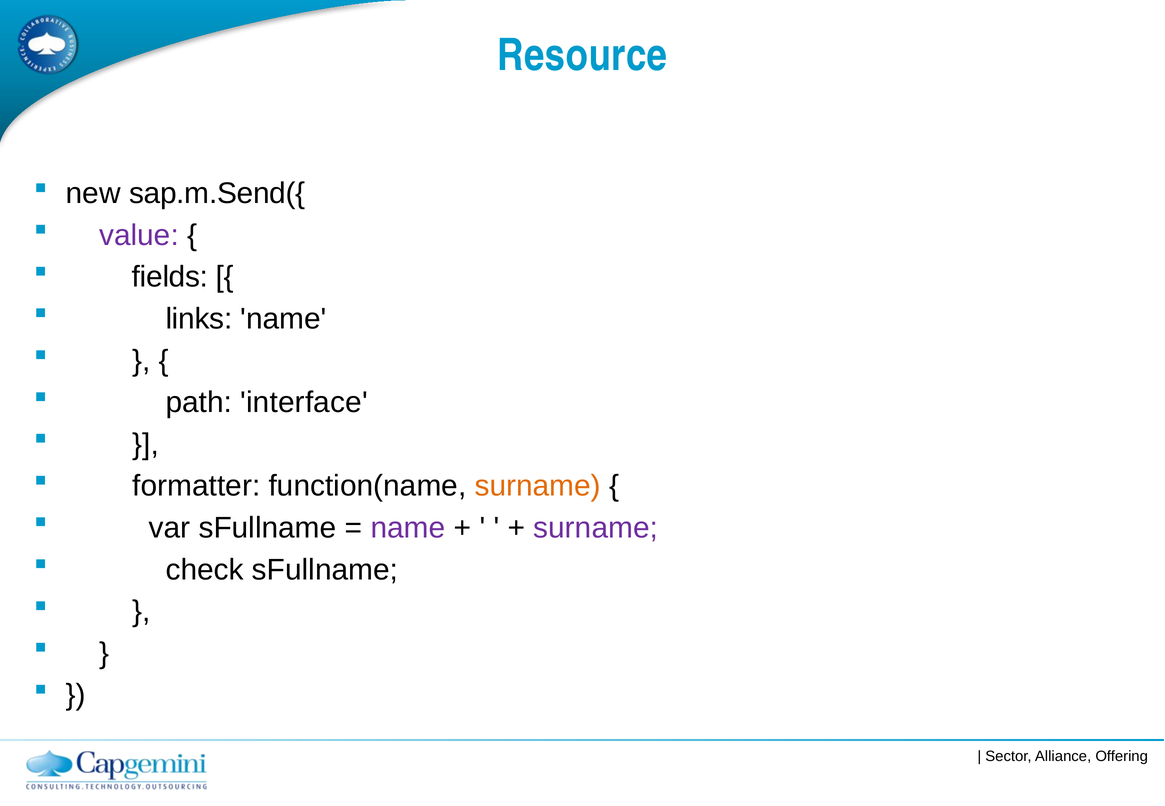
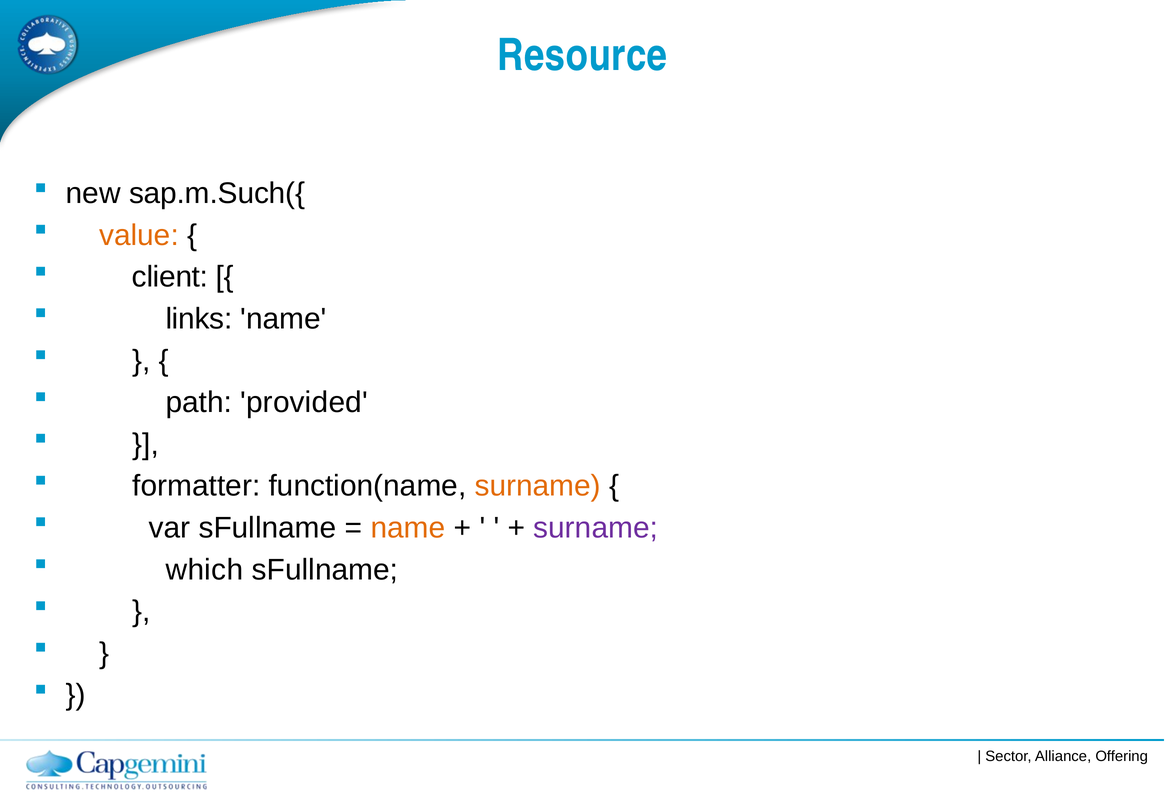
sap.m.Send({: sap.m.Send({ -> sap.m.Such({
value colour: purple -> orange
fields: fields -> client
interface: interface -> provided
name at (408, 528) colour: purple -> orange
check: check -> which
